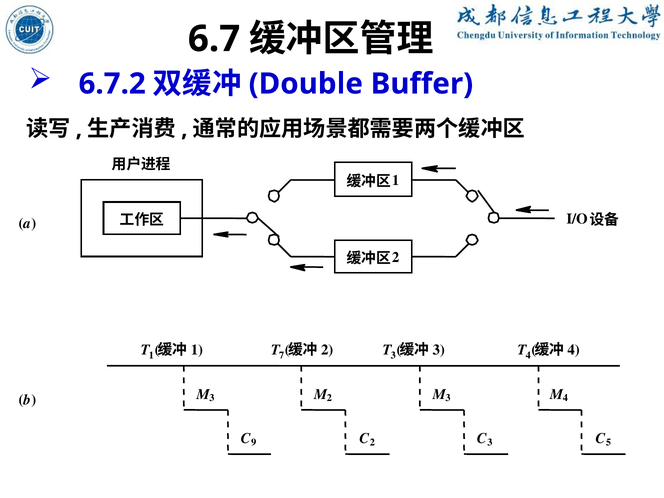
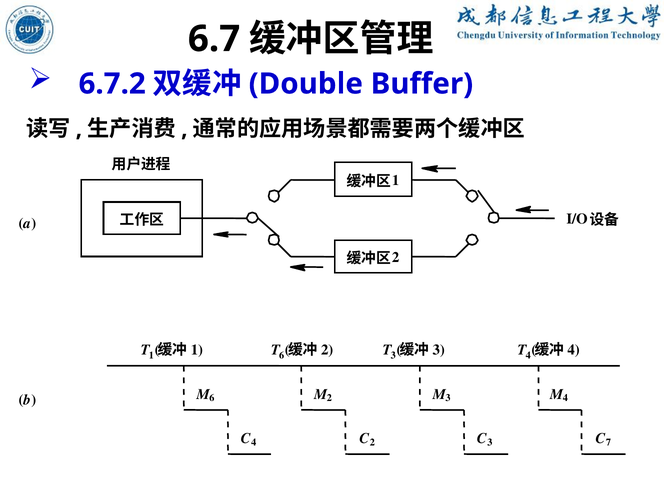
T 7: 7 -> 6
3 at (212, 398): 3 -> 6
C 9: 9 -> 4
5: 5 -> 7
